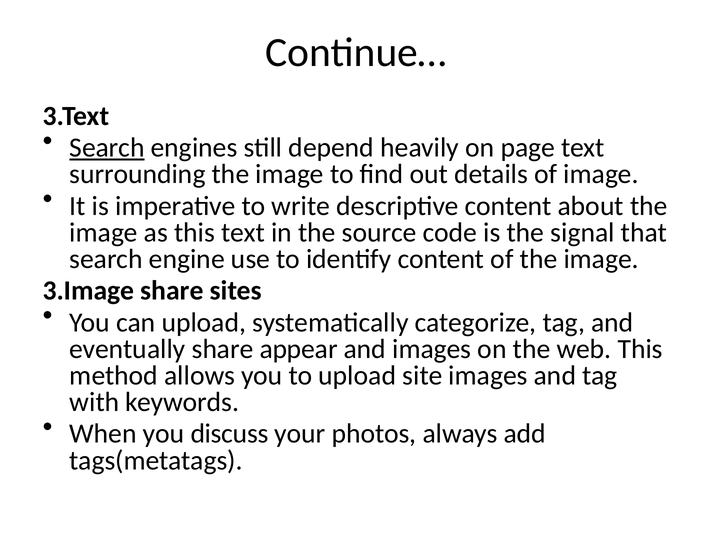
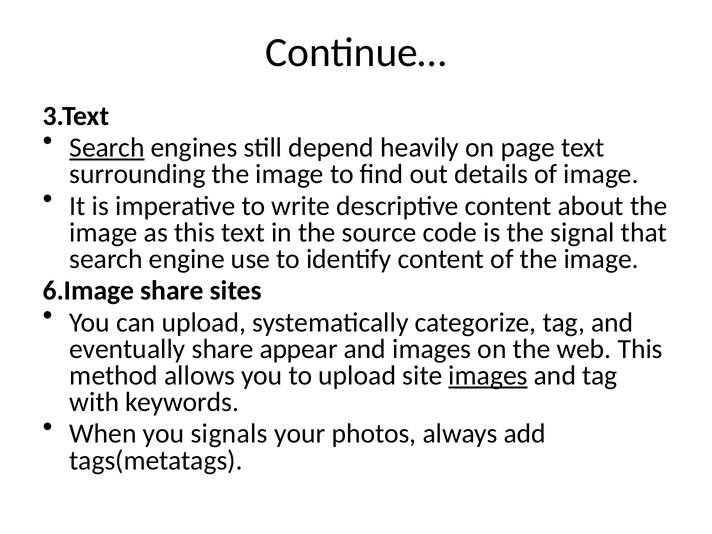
3.Image: 3.Image -> 6.Image
images at (488, 376) underline: none -> present
discuss: discuss -> signals
